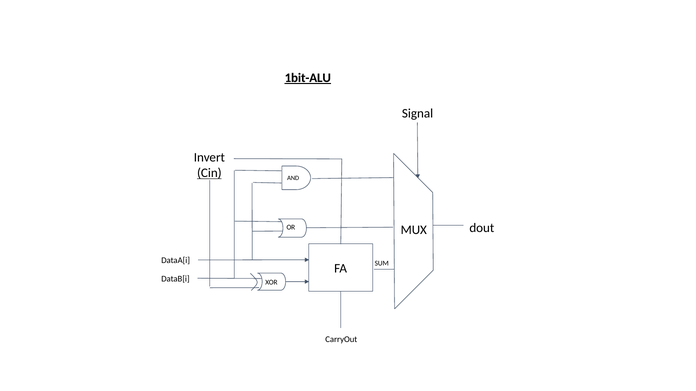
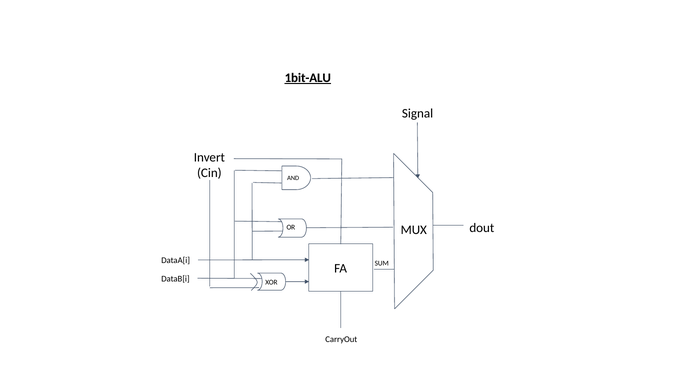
Cin underline: present -> none
